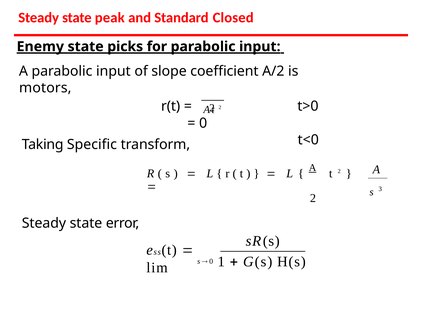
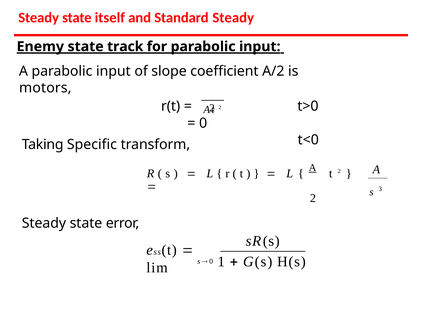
peak: peak -> itself
Standard Closed: Closed -> Steady
picks: picks -> track
